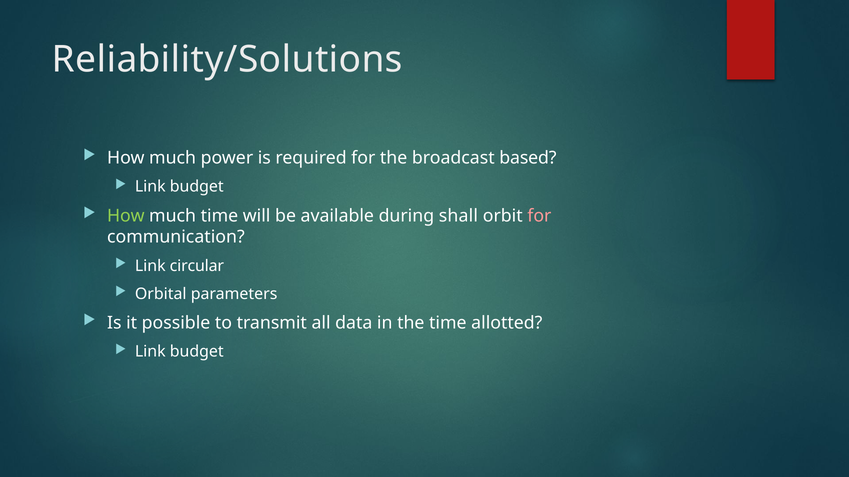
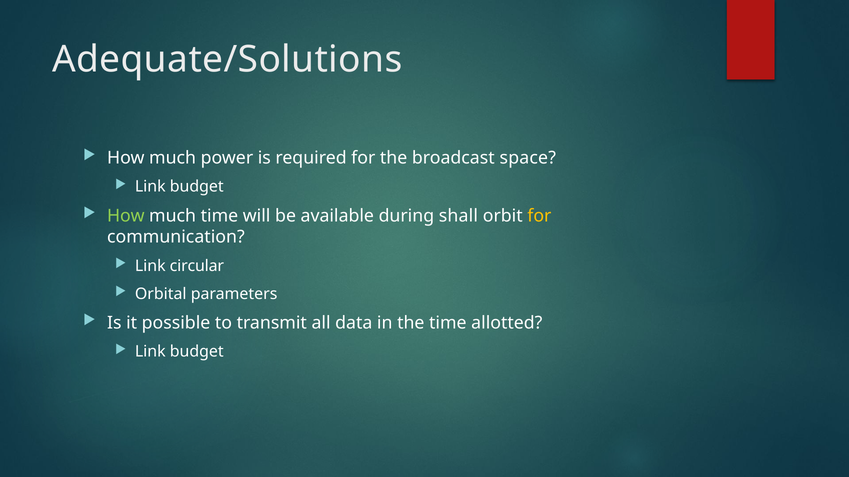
Reliability/Solutions: Reliability/Solutions -> Adequate/Solutions
based: based -> space
for at (539, 216) colour: pink -> yellow
